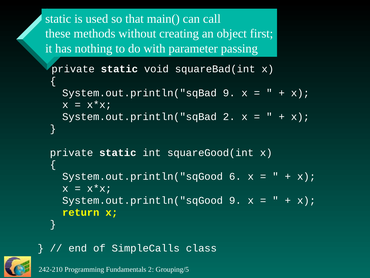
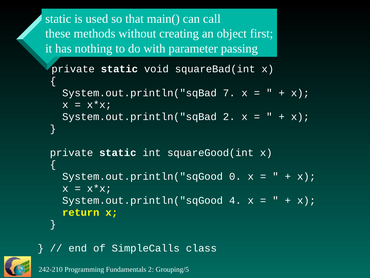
System.out.println("sqBad 9: 9 -> 7
6: 6 -> 0
System.out.println("sqGood 9: 9 -> 4
